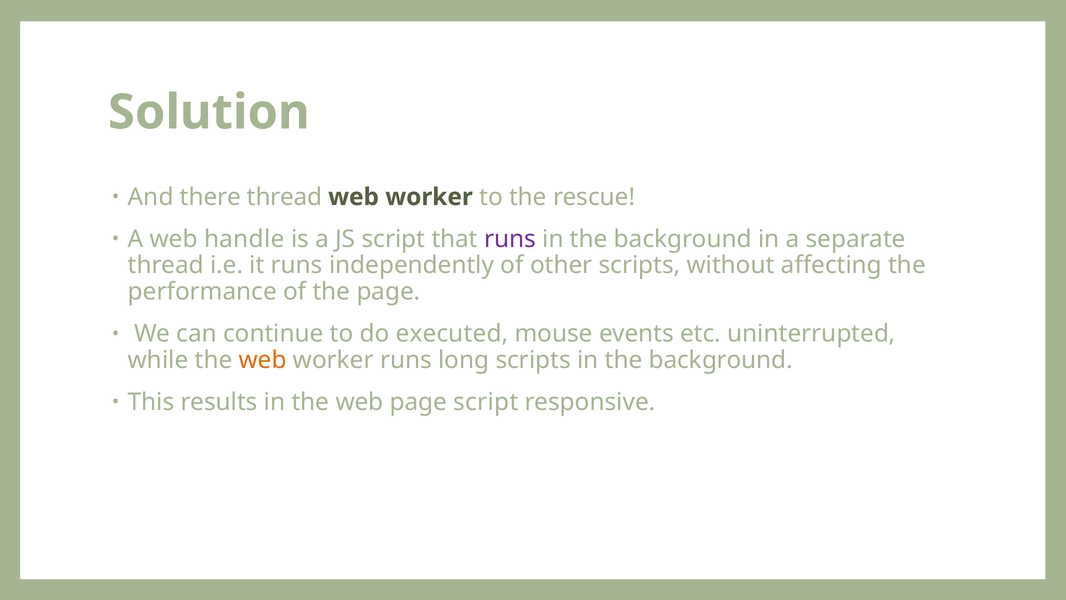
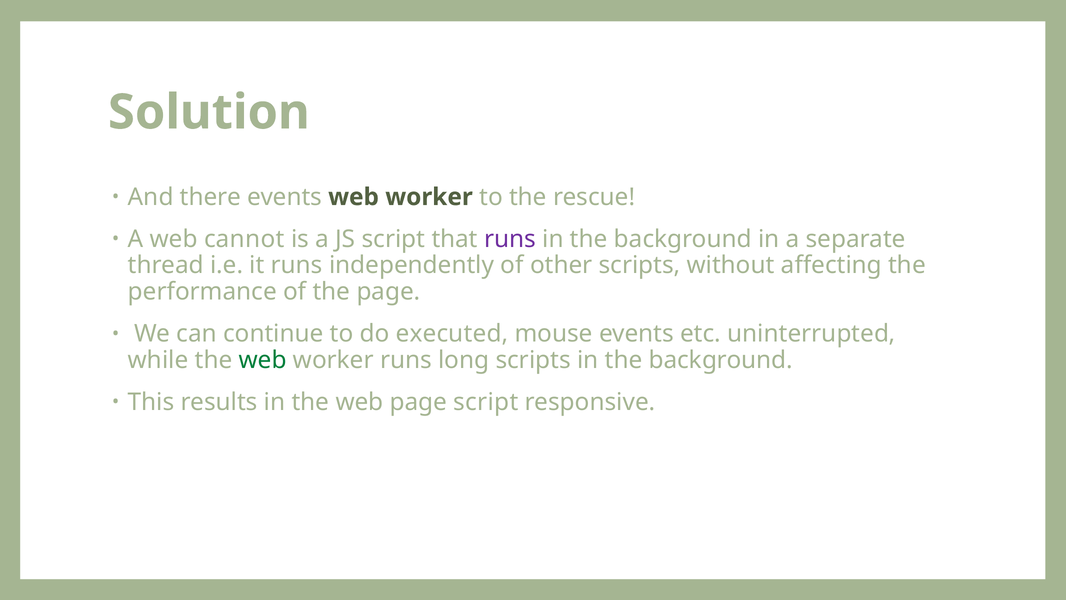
there thread: thread -> events
handle: handle -> cannot
web at (263, 360) colour: orange -> green
